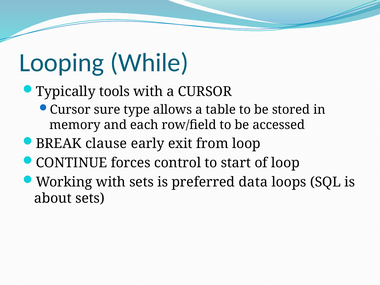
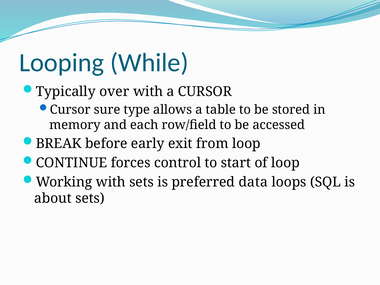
tools: tools -> over
clause: clause -> before
